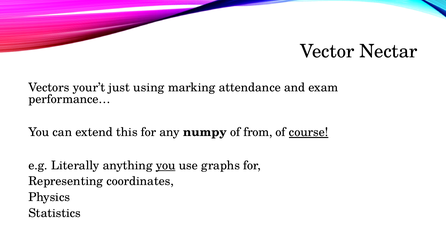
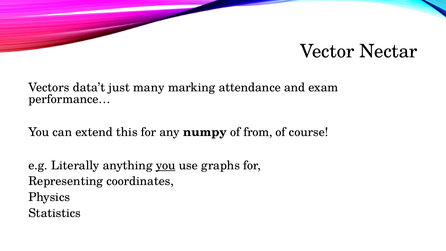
your’t: your’t -> data’t
using: using -> many
course underline: present -> none
